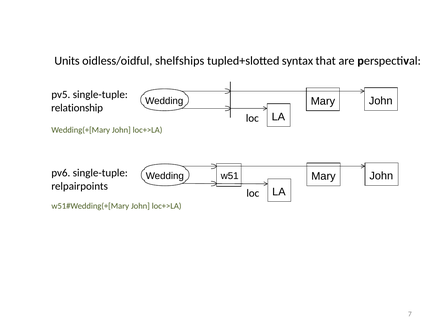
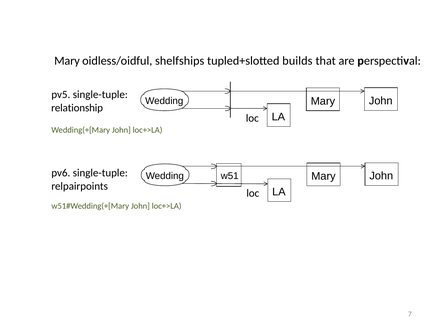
Units at (67, 61): Units -> Mary
syntax: syntax -> builds
